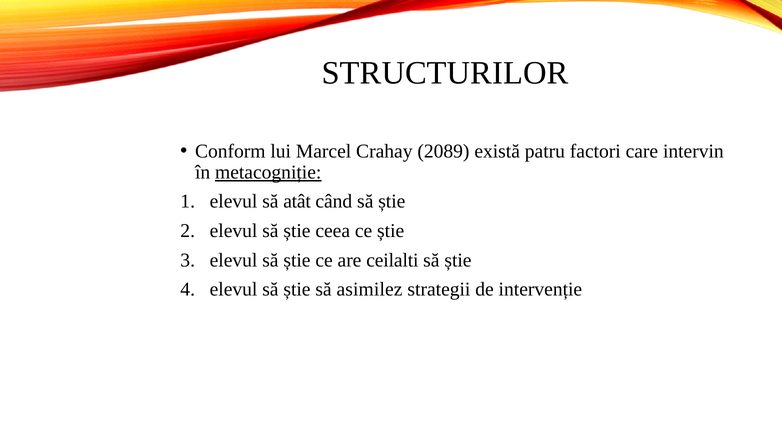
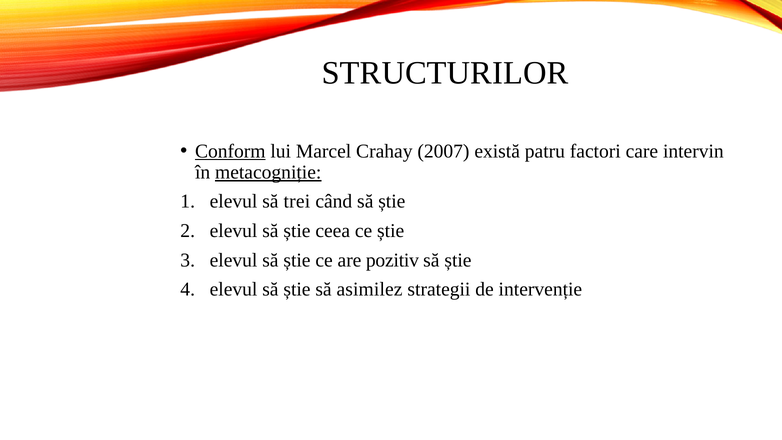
Conform underline: none -> present
2089: 2089 -> 2007
atât: atât -> trei
ceilalti: ceilalti -> pozitiv
